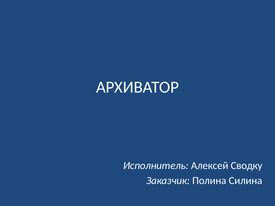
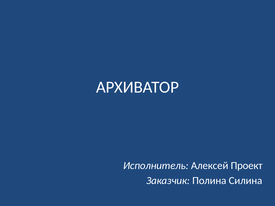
Сводку: Сводку -> Проект
